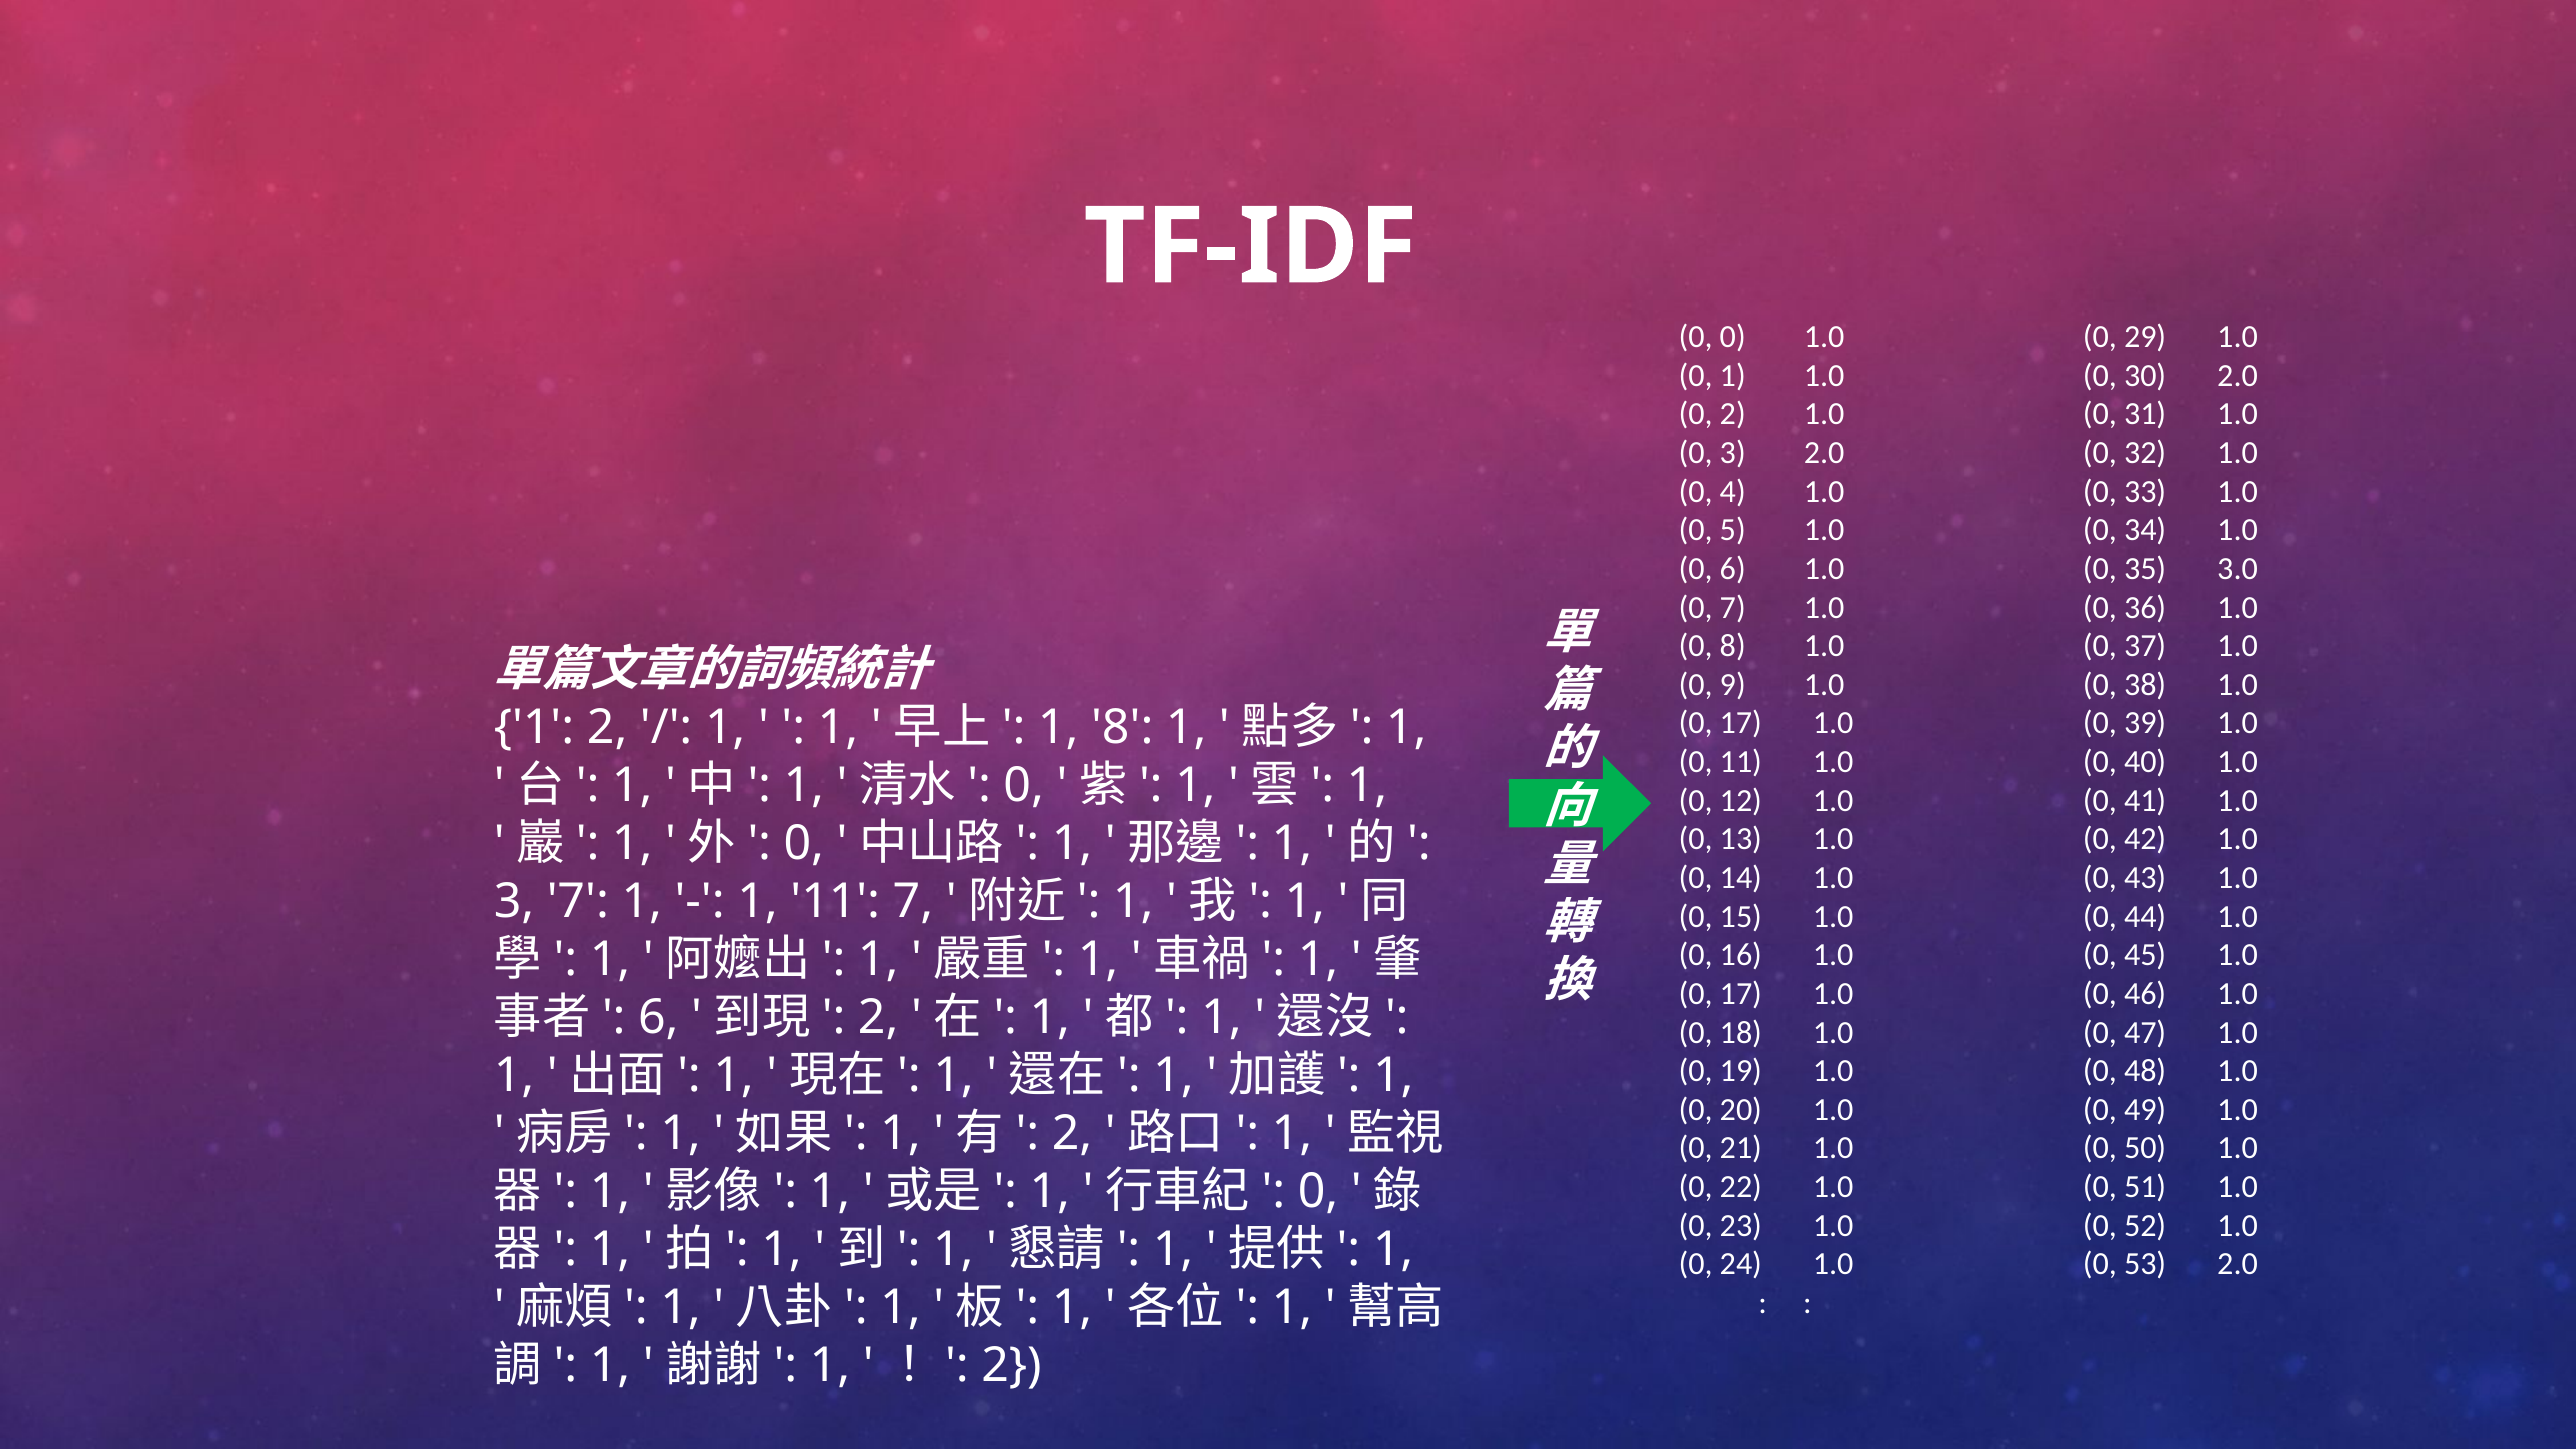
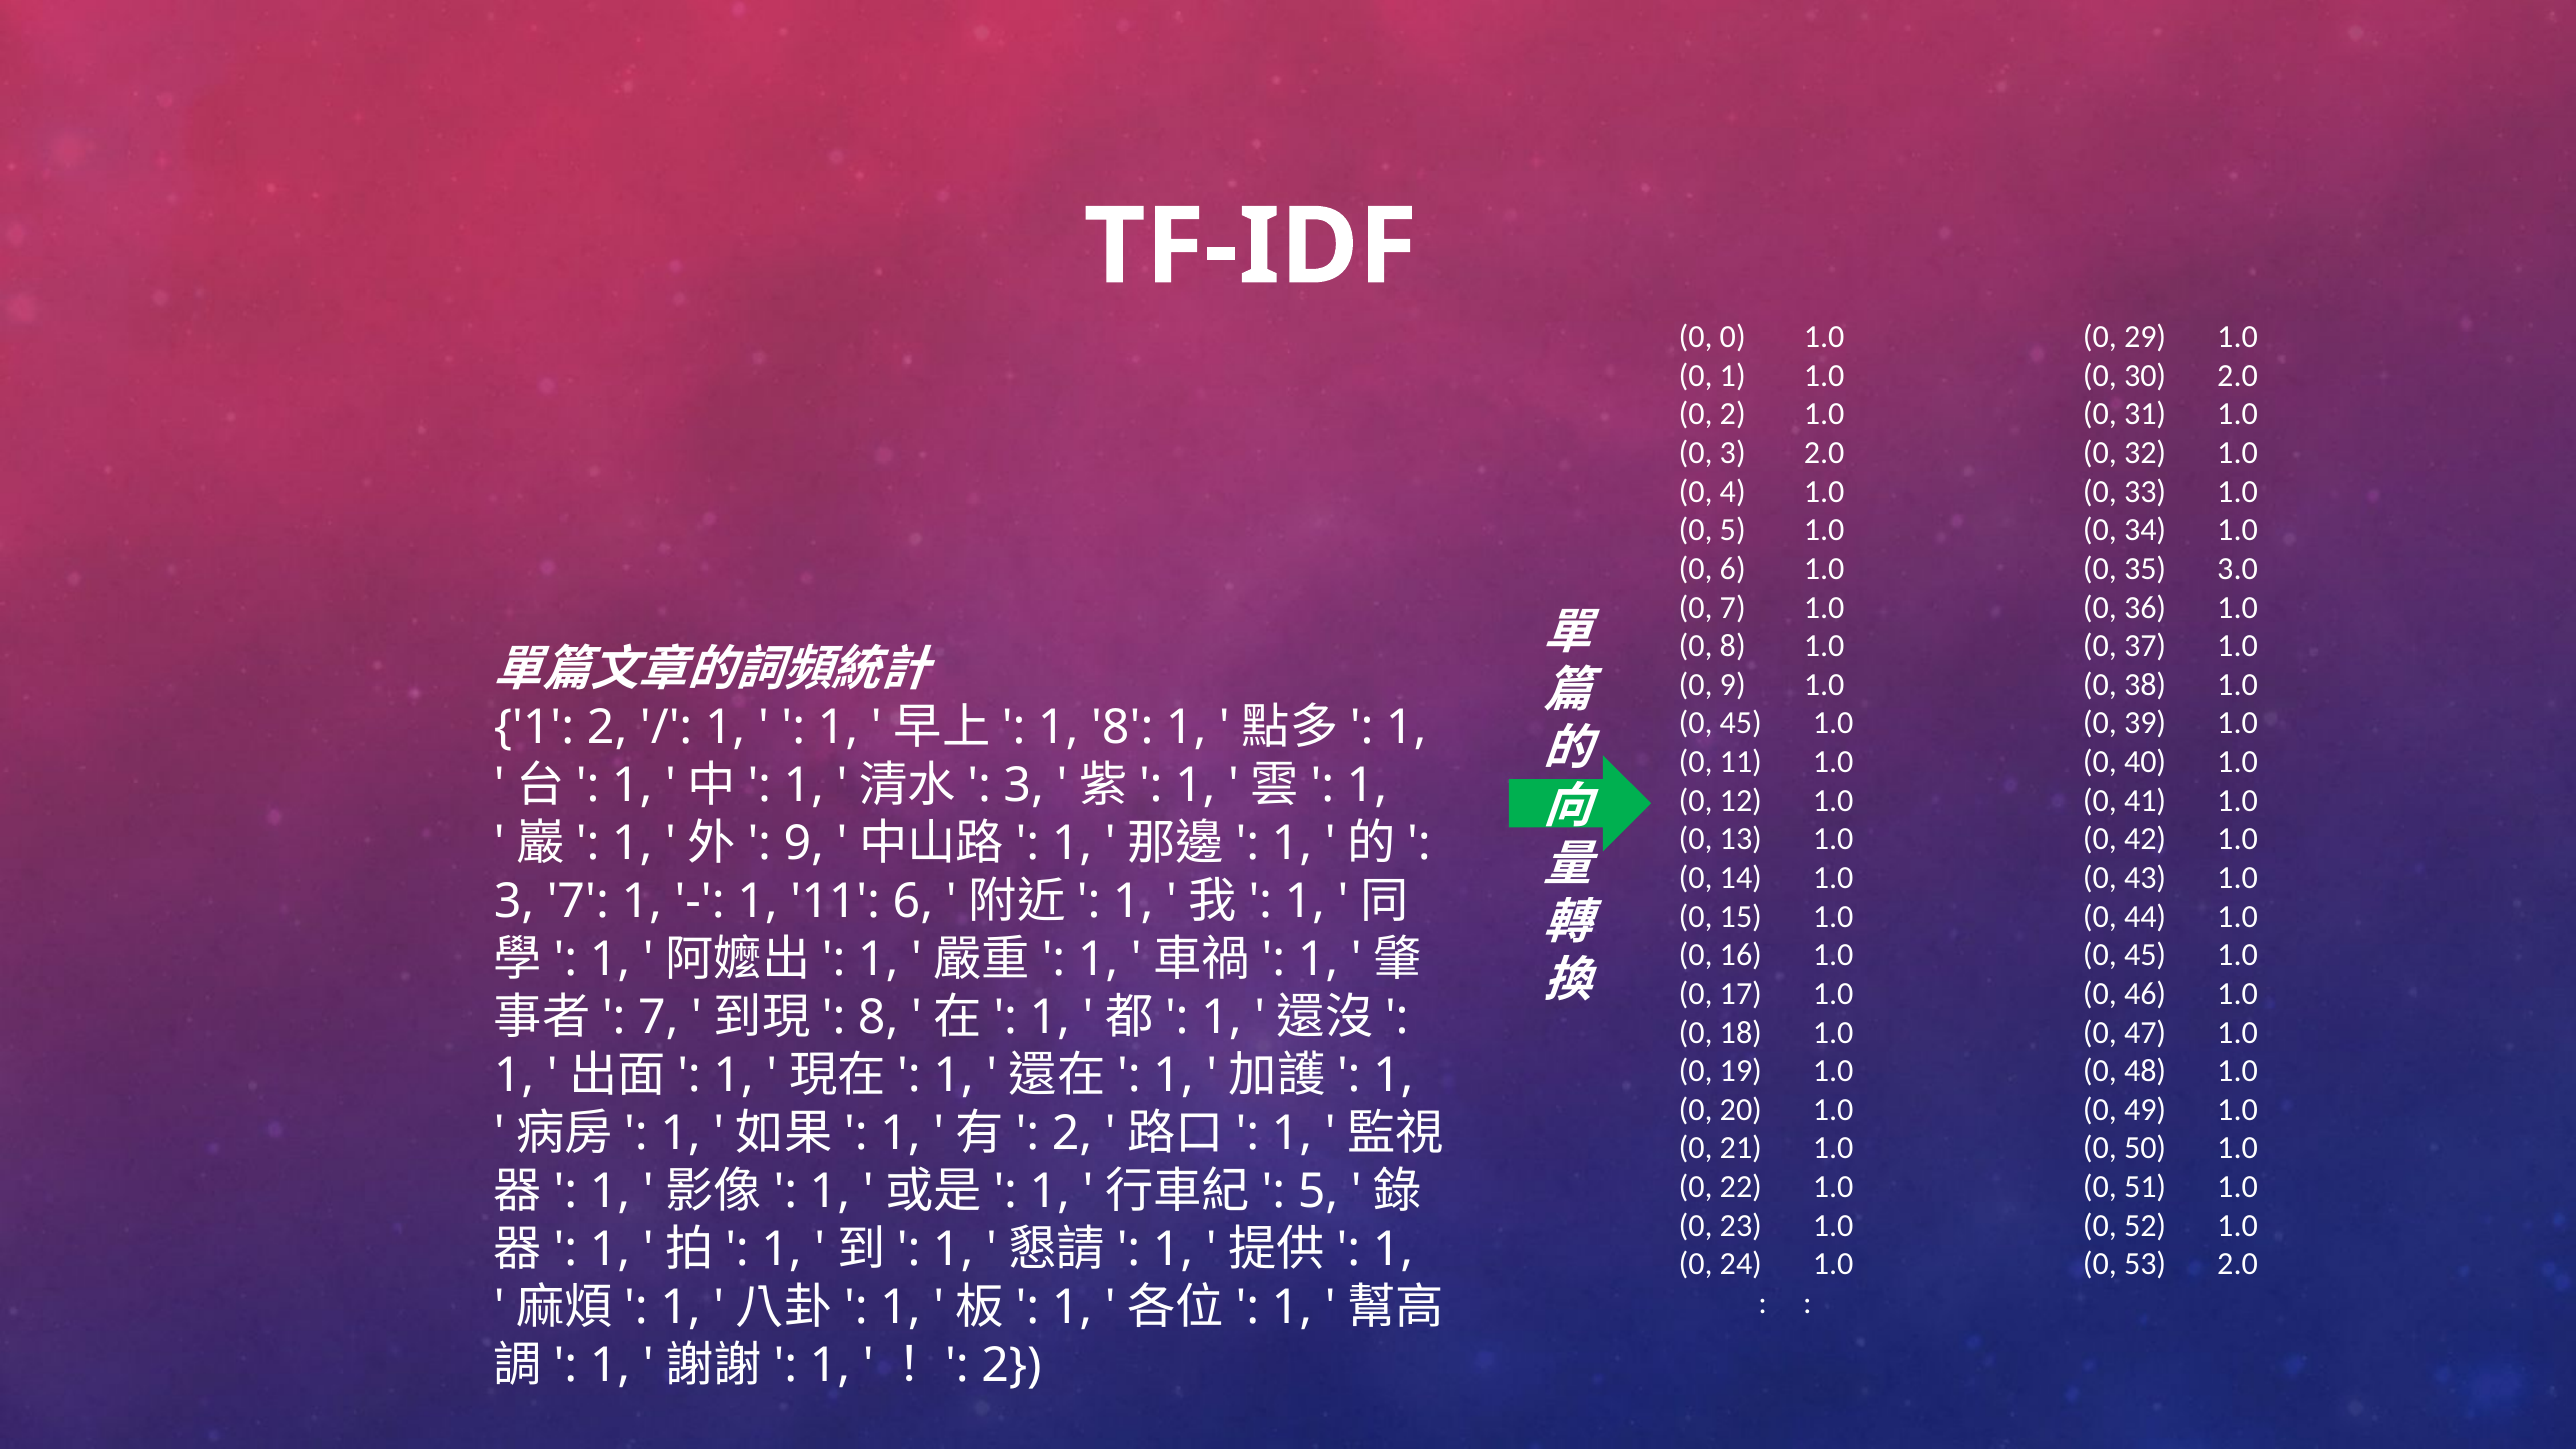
17 at (1741, 723): 17 -> 45
0 at (1024, 786): 0 -> 3
0 at (804, 843): 0 -> 9
11 7: 7 -> 6
6 at (658, 1017): 6 -> 7
2 at (878, 1017): 2 -> 8
0 at (1318, 1191): 0 -> 5
